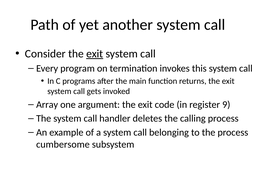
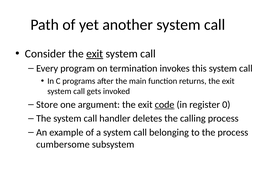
Array: Array -> Store
code underline: none -> present
9: 9 -> 0
